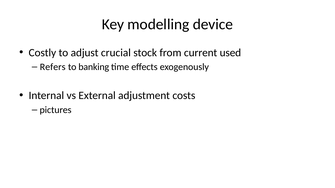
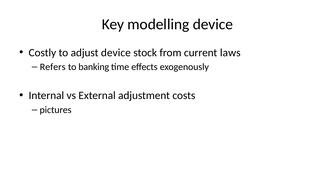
adjust crucial: crucial -> device
used: used -> laws
